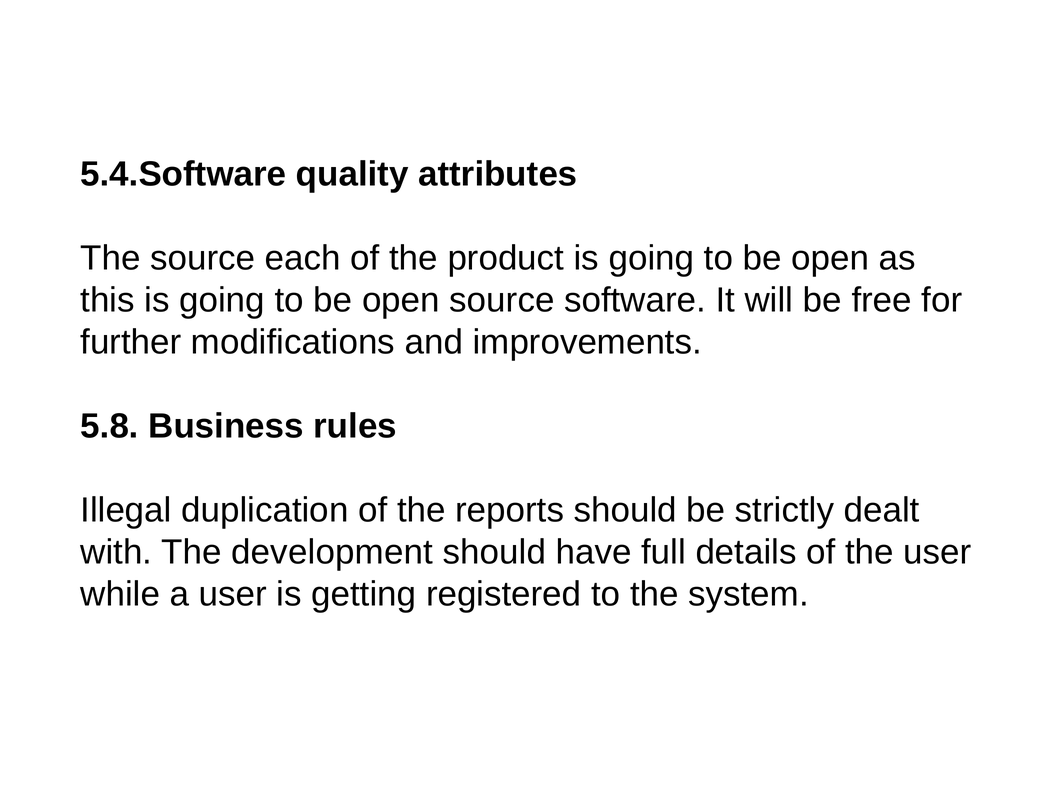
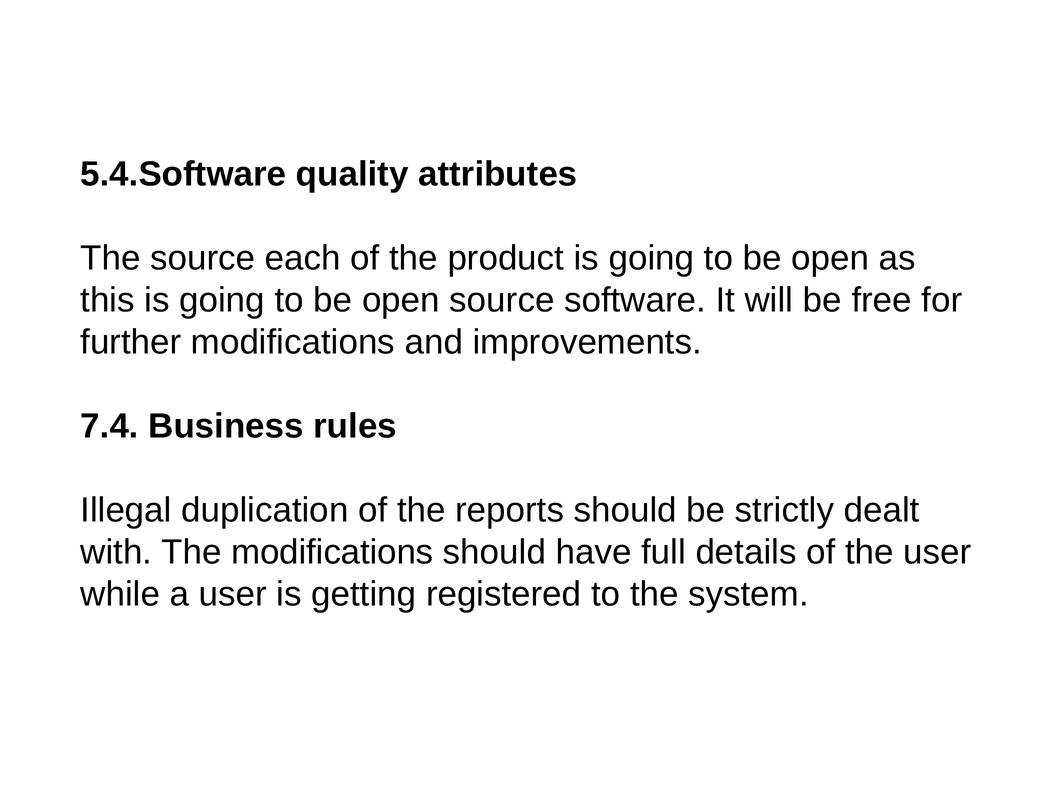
5.8: 5.8 -> 7.4
The development: development -> modifications
